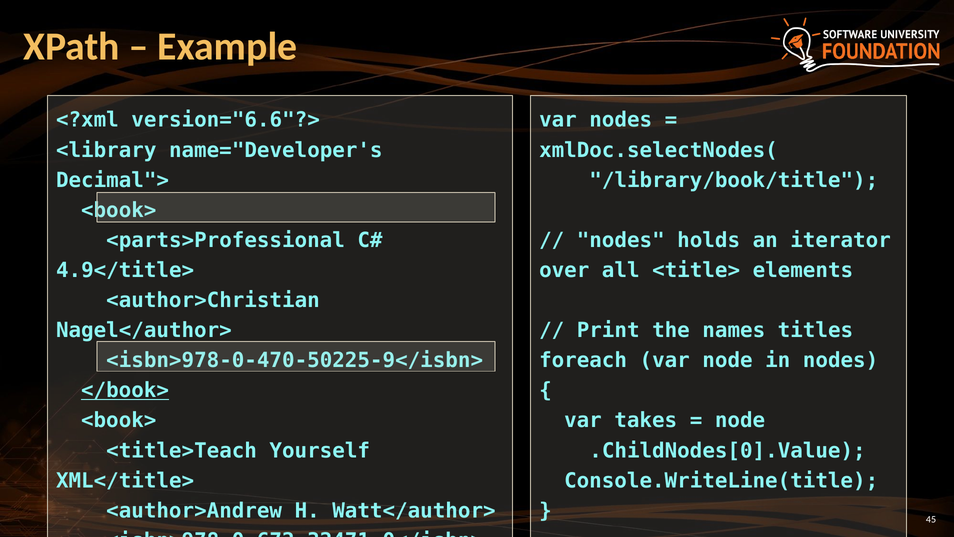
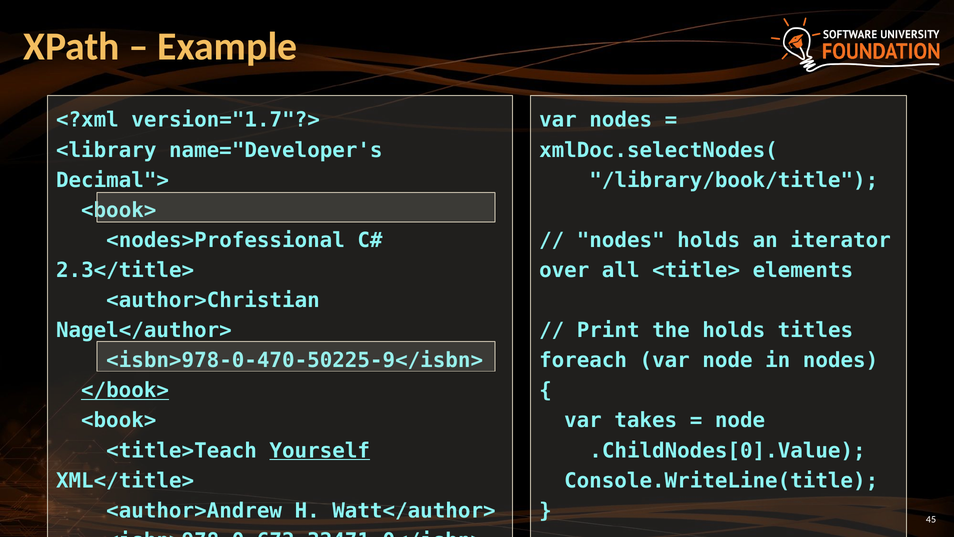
version="6.6"?>: version="6.6"?> -> version="1.7"?>
<parts>Professional: <parts>Professional -> <nodes>Professional
4.9</title>: 4.9</title> -> 2.3</title>
the names: names -> holds
Yourself underline: none -> present
